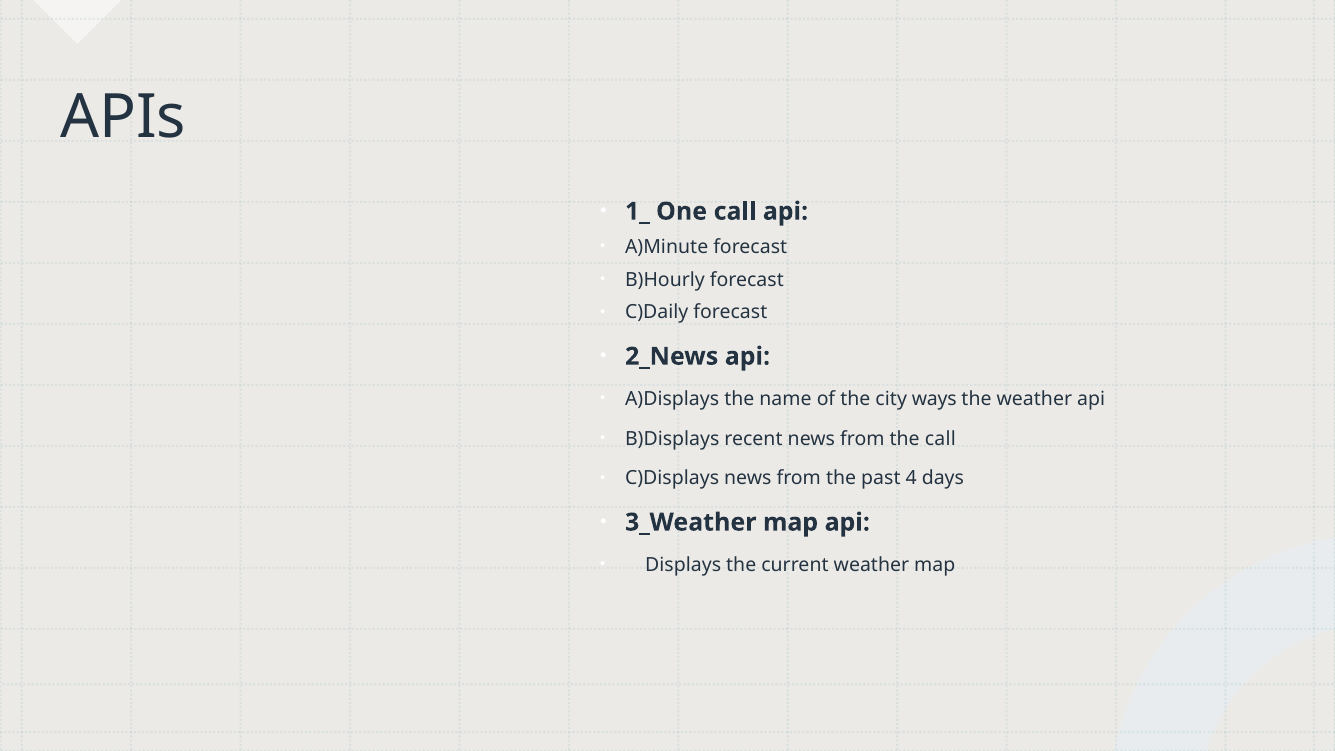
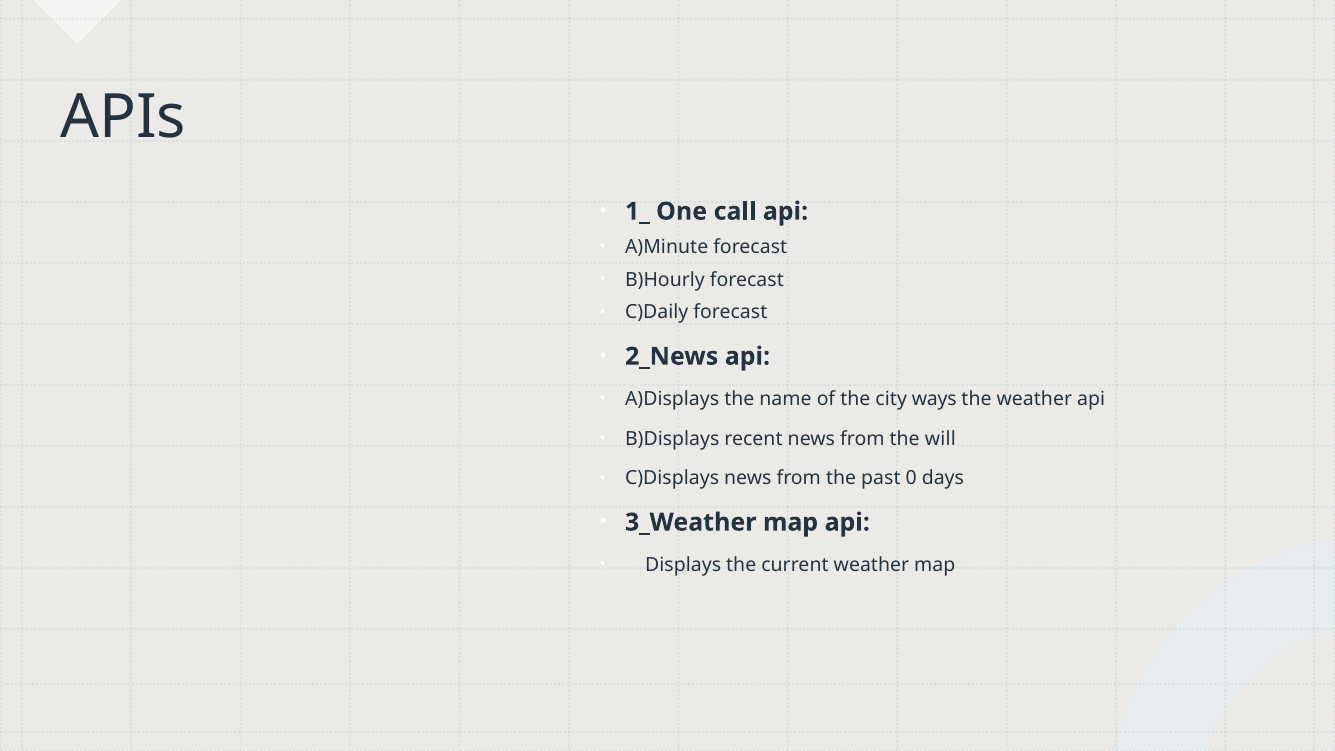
the call: call -> will
4: 4 -> 0
